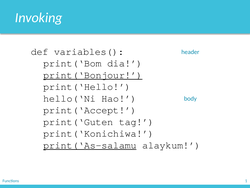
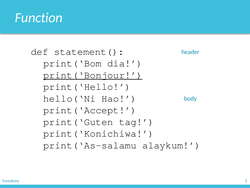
Invoking: Invoking -> Function
variables(: variables( -> statement(
print(‘As-salamu underline: present -> none
